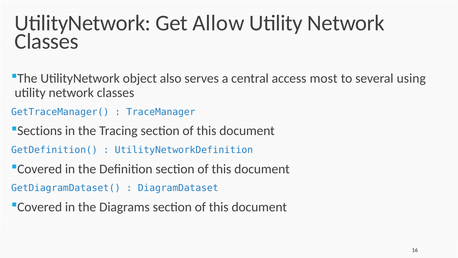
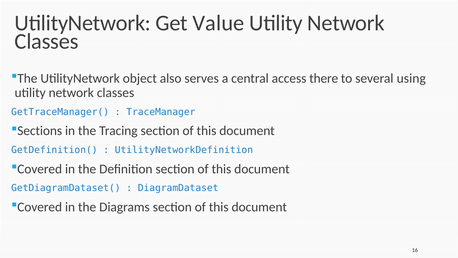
Allow: Allow -> Value
most: most -> there
